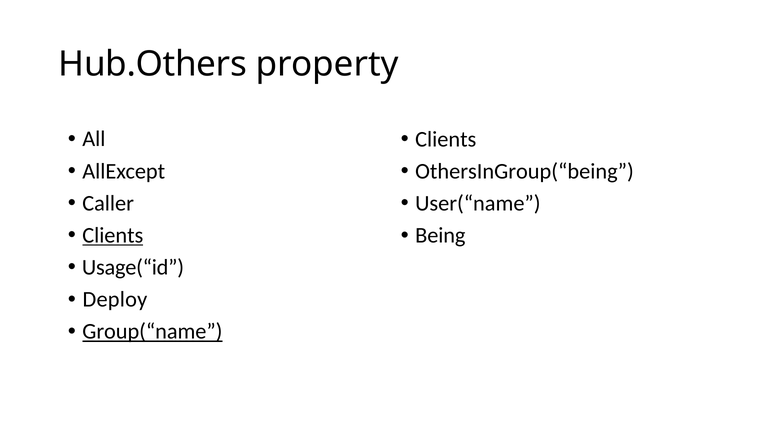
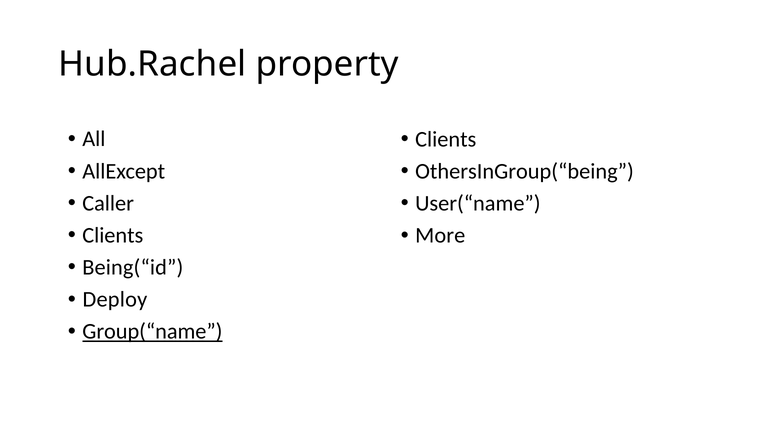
Hub.Others: Hub.Others -> Hub.Rachel
Clients at (113, 235) underline: present -> none
Being: Being -> More
Usage(“id: Usage(“id -> Being(“id
